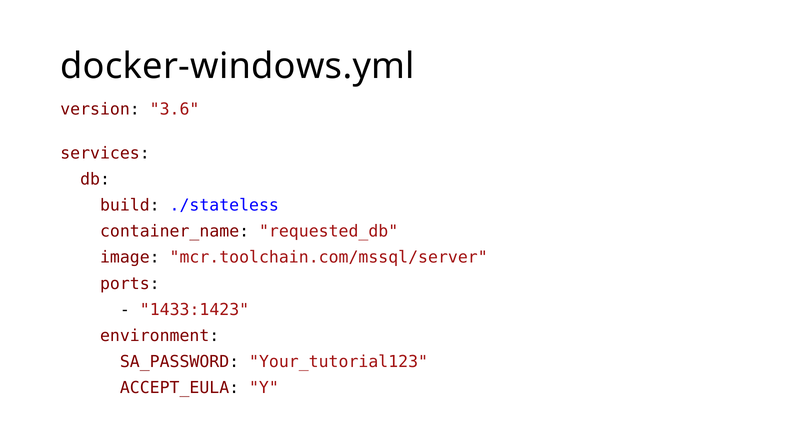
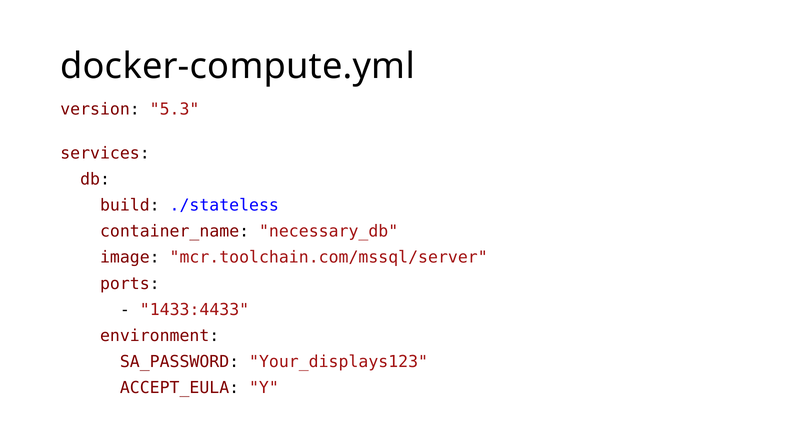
docker-windows.yml: docker-windows.yml -> docker-compute.yml
3.6: 3.6 -> 5.3
requested_db: requested_db -> necessary_db
1433:1423: 1433:1423 -> 1433:4433
Your_tutorial123: Your_tutorial123 -> Your_displays123
